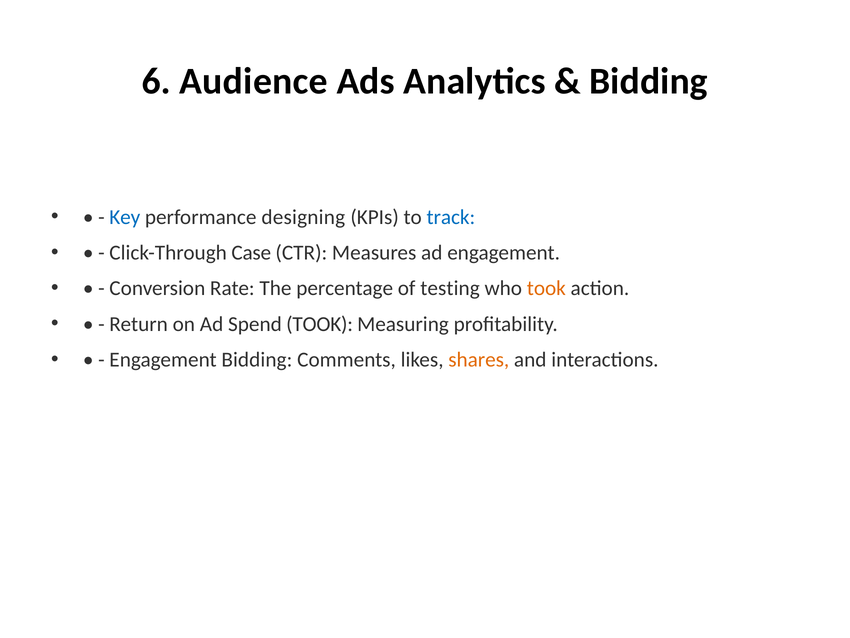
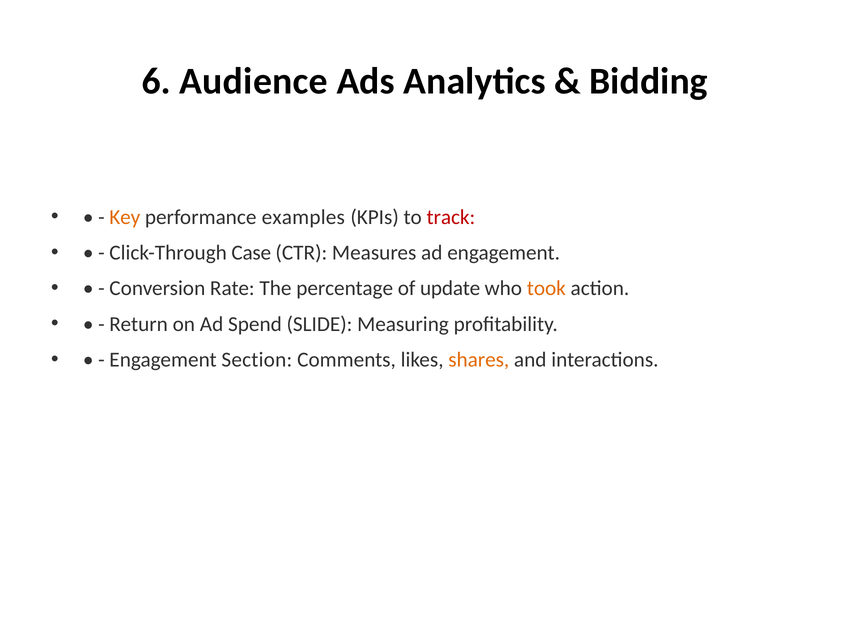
Key colour: blue -> orange
designing: designing -> examples
track colour: blue -> red
testing: testing -> update
Spend TOOK: TOOK -> SLIDE
Engagement Bidding: Bidding -> Section
